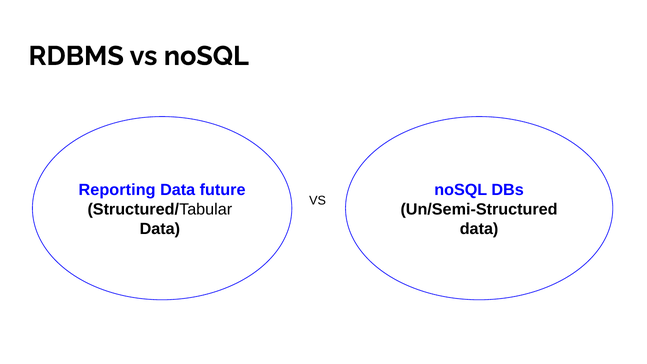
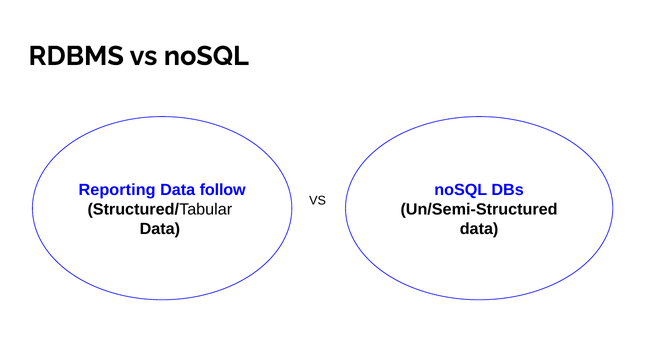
future: future -> follow
